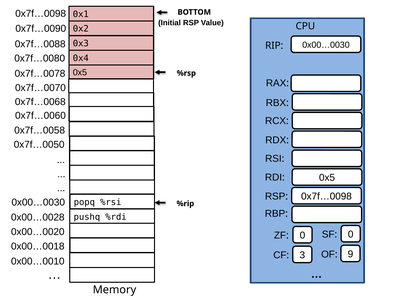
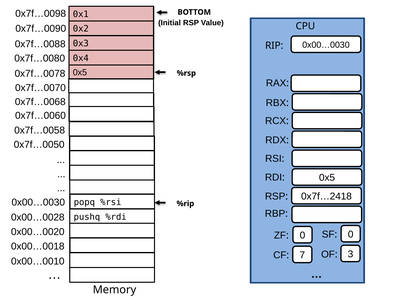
0x7f…0098 at (326, 196): 0x7f…0098 -> 0x7f…2418
3: 3 -> 7
9: 9 -> 3
